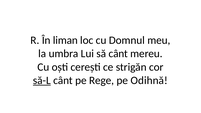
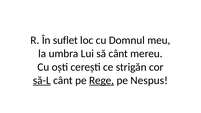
liman: liman -> suflet
Rege underline: none -> present
Odihnă: Odihnă -> Nespus
